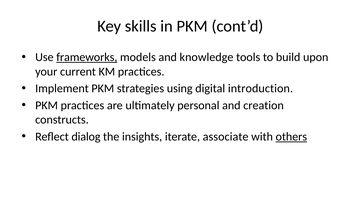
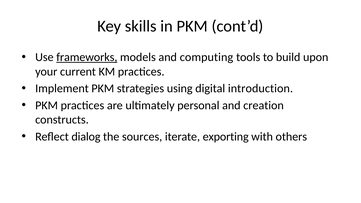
knowledge: knowledge -> computing
insights: insights -> sources
associate: associate -> exporting
others underline: present -> none
